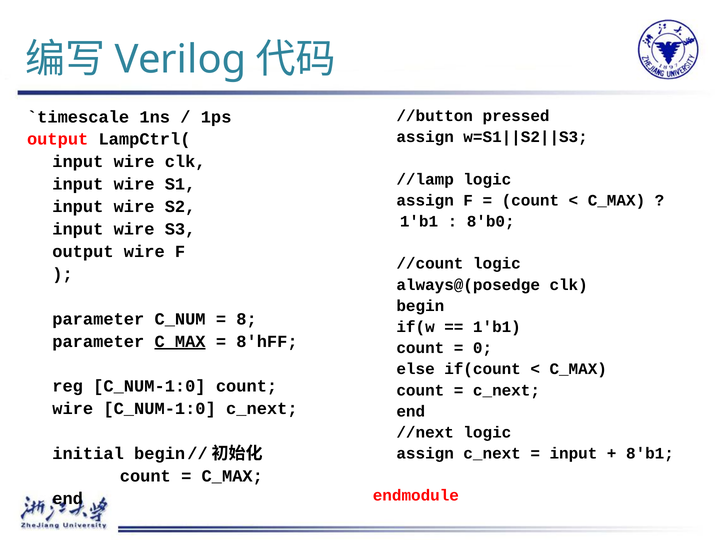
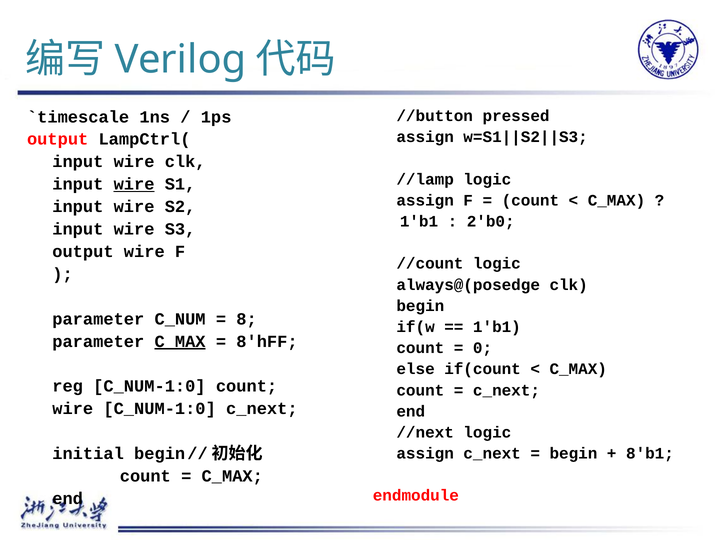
wire at (134, 184) underline: none -> present
8'b0: 8'b0 -> 2'b0
input at (573, 454): input -> begin
